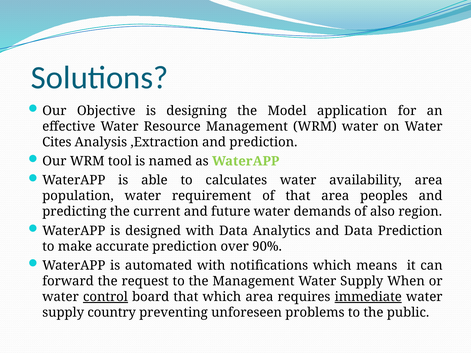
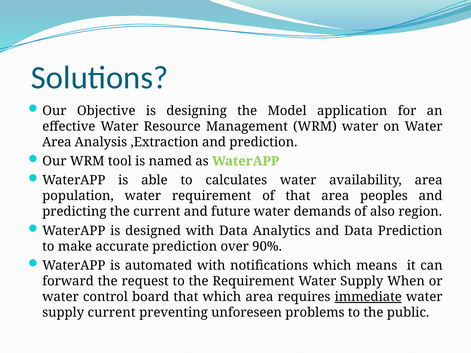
Cites at (57, 142): Cites -> Area
the Management: Management -> Requirement
control underline: present -> none
supply country: country -> current
